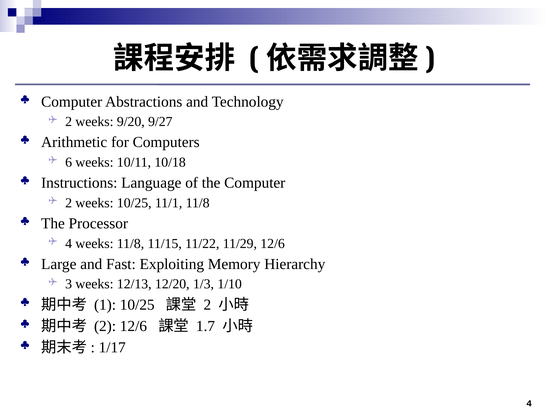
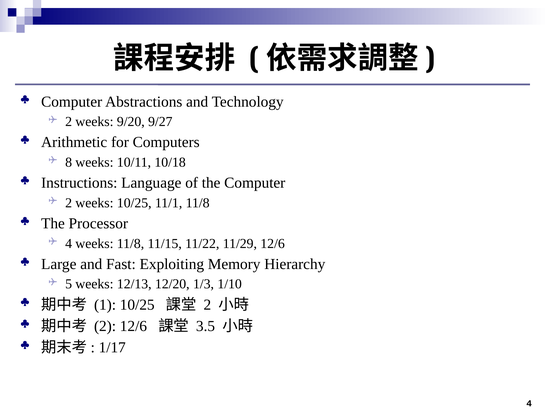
6: 6 -> 8
3: 3 -> 5
1.7: 1.7 -> 3.5
